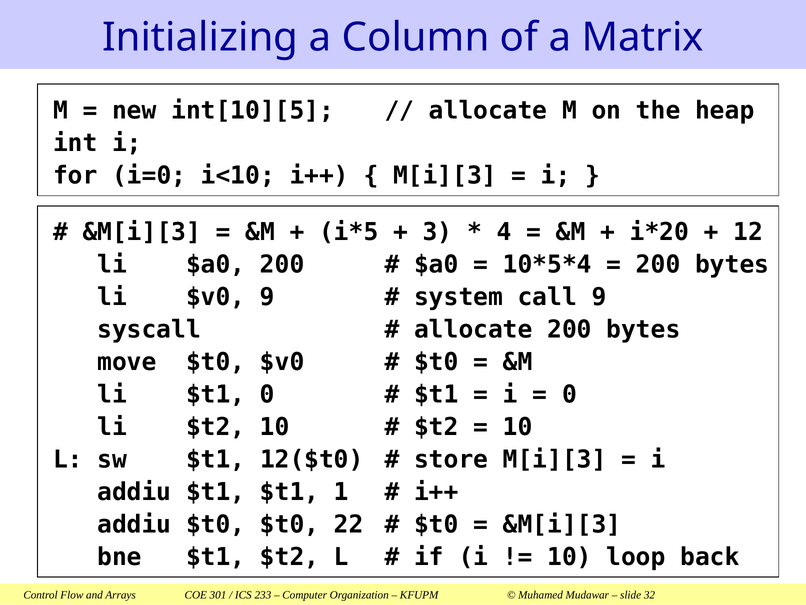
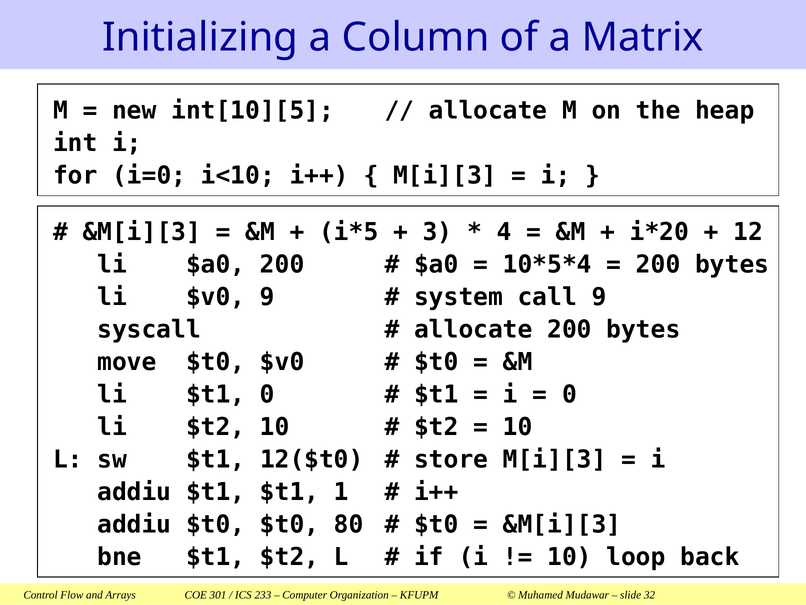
22: 22 -> 80
